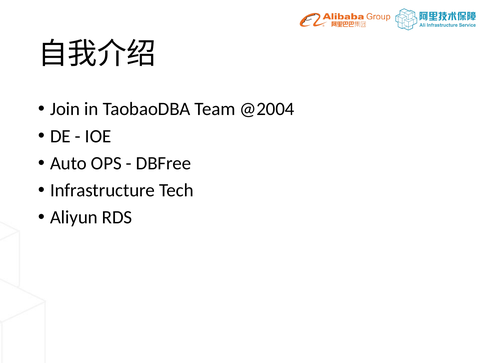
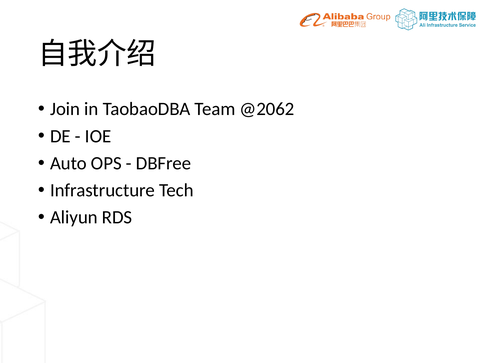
@2004: @2004 -> @2062
